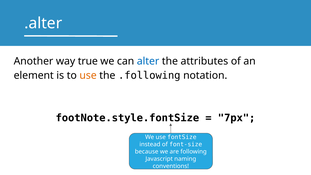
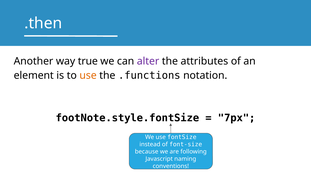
.alter: .alter -> .then
alter colour: blue -> purple
.following: .following -> .functions
